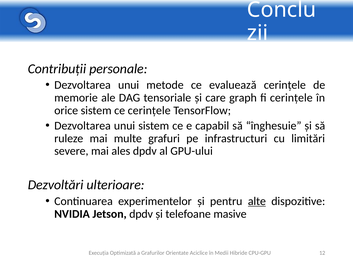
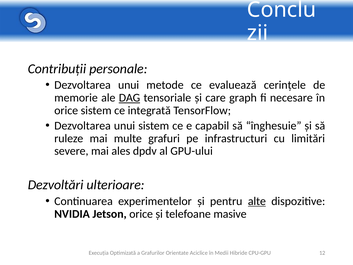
DAG underline: none -> present
fi cerințele: cerințele -> necesare
ce cerințele: cerințele -> integrată
Jetson dpdv: dpdv -> orice
